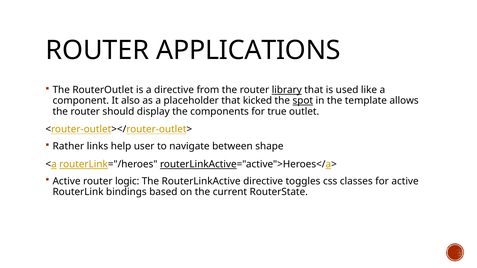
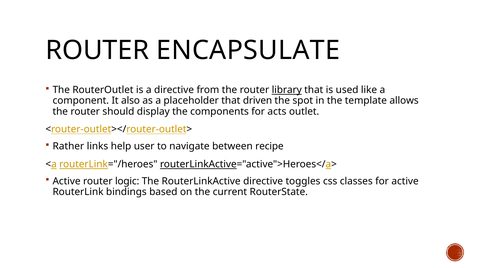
APPLICATIONS: APPLICATIONS -> ENCAPSULATE
kicked: kicked -> driven
spot underline: present -> none
true: true -> acts
shape: shape -> recipe
